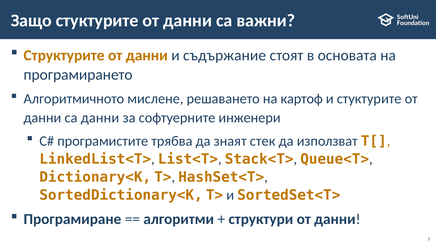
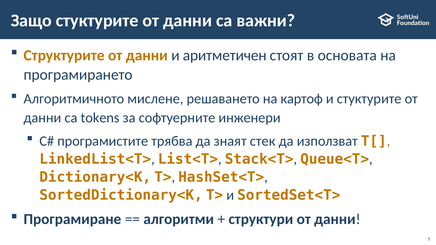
съдържание: съдържание -> аритметичен
са данни: данни -> tokens
